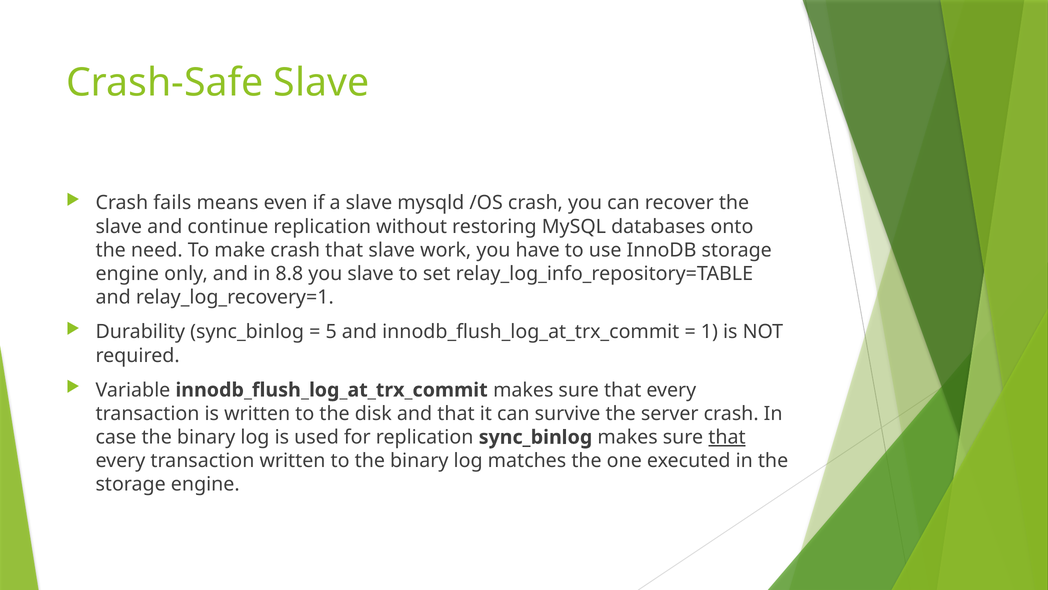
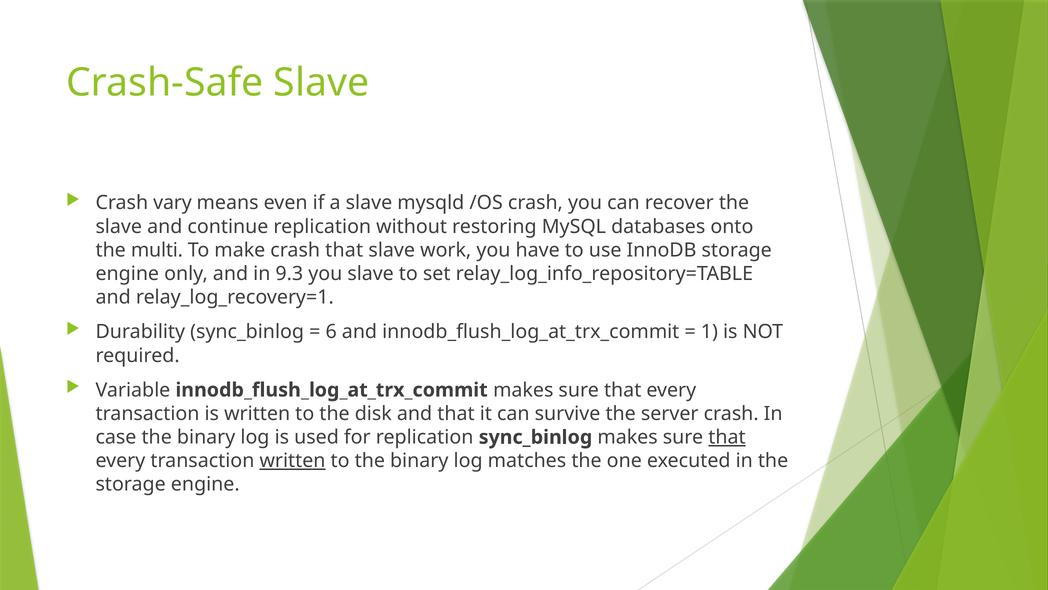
fails: fails -> vary
need: need -> multi
8.8: 8.8 -> 9.3
5: 5 -> 6
written at (293, 460) underline: none -> present
